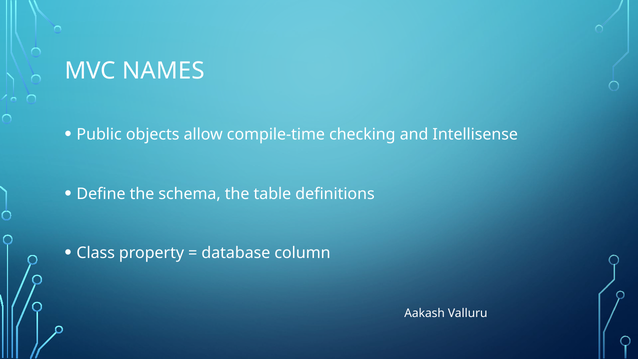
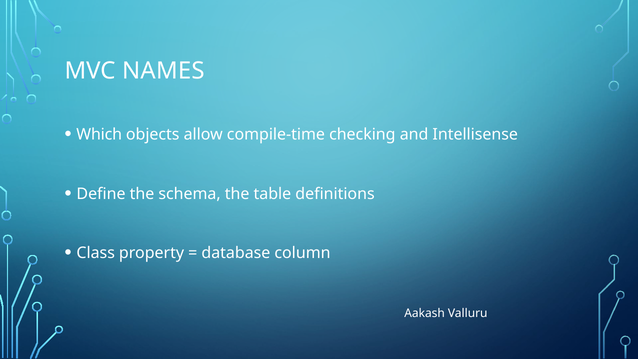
Public: Public -> Which
